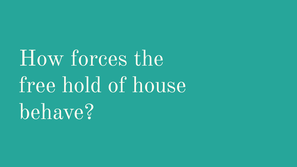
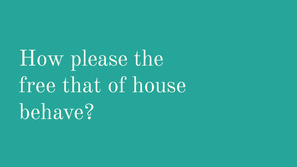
forces: forces -> please
hold: hold -> that
